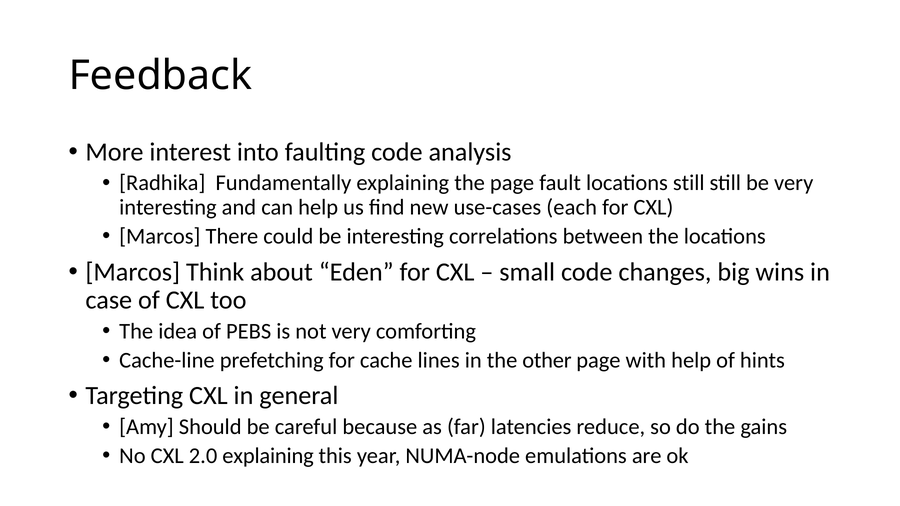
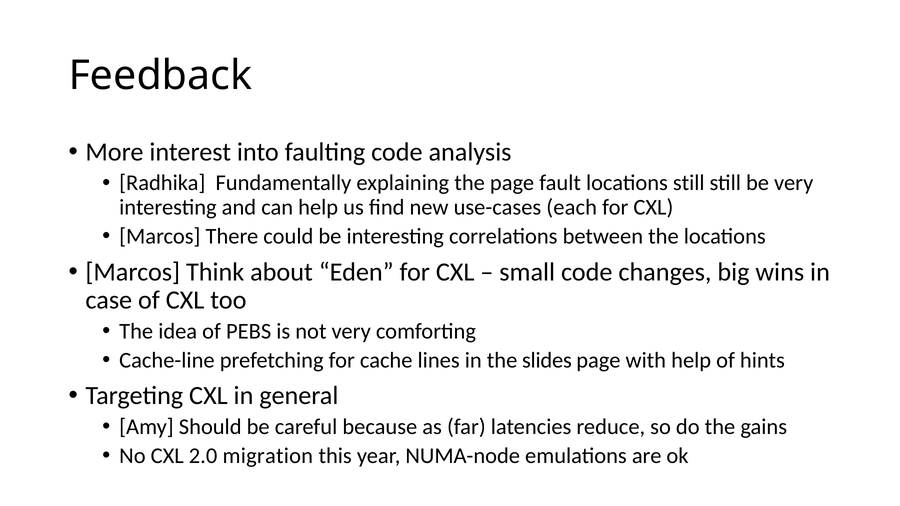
other: other -> slides
2.0 explaining: explaining -> migration
